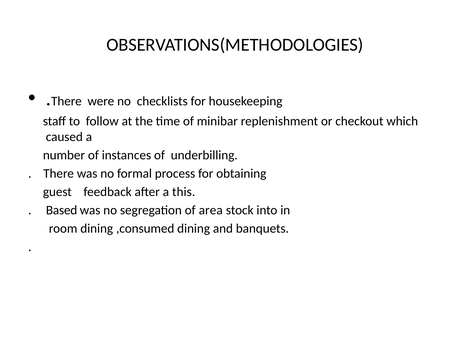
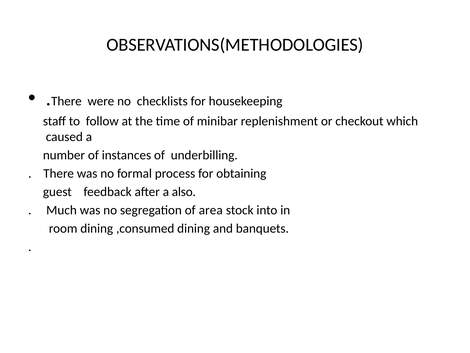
this: this -> also
Based: Based -> Much
